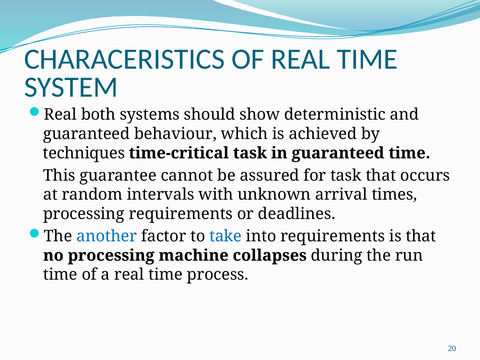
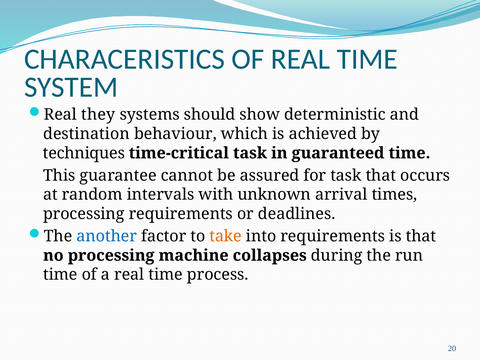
both: both -> they
guaranteed at (86, 134): guaranteed -> destination
take colour: blue -> orange
